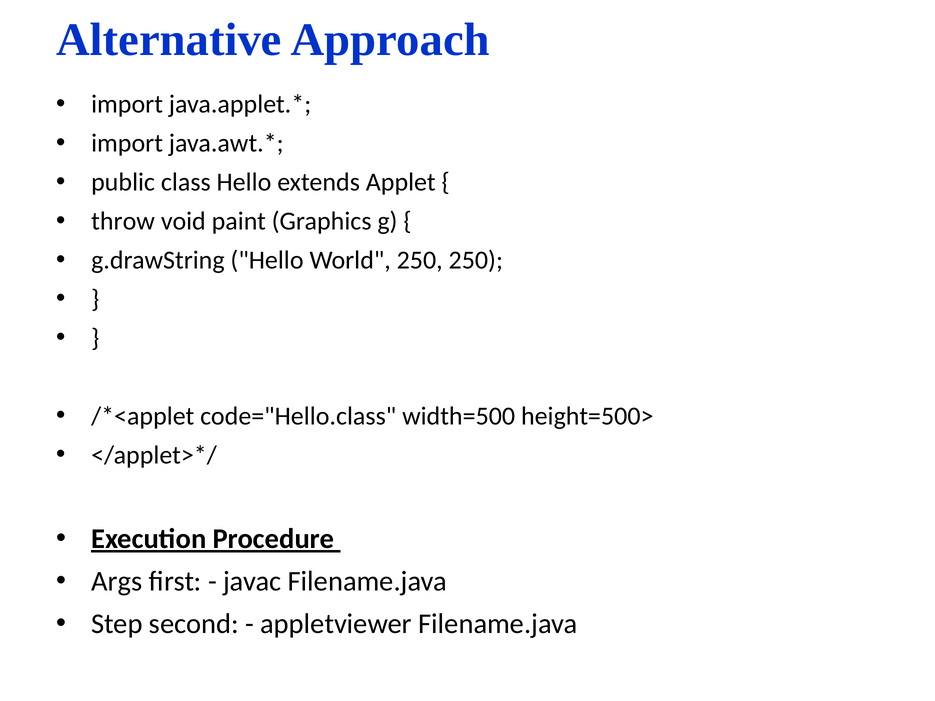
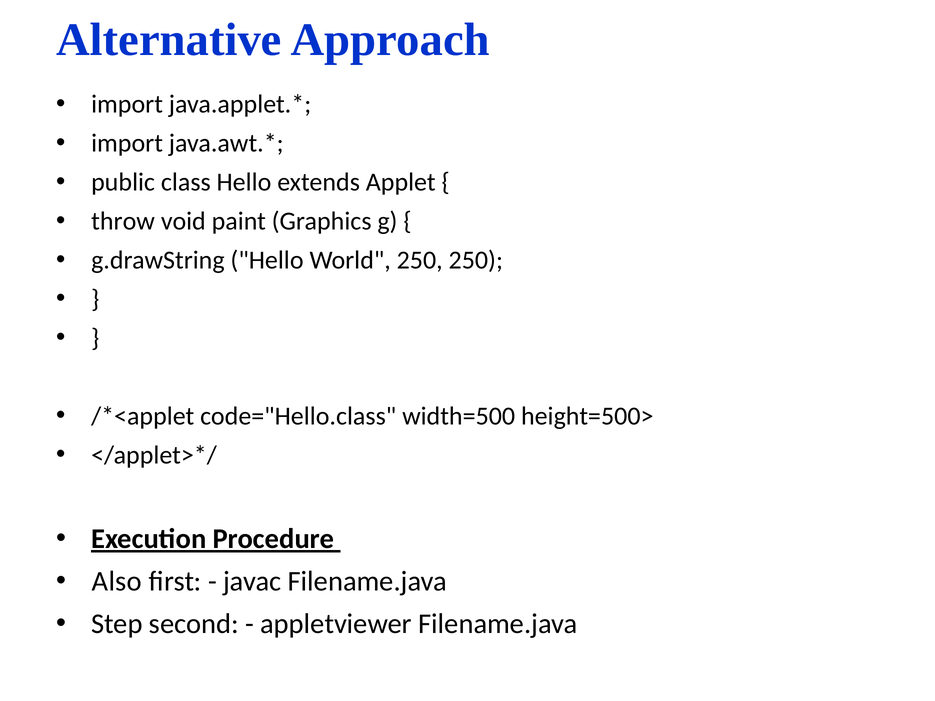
Args: Args -> Also
